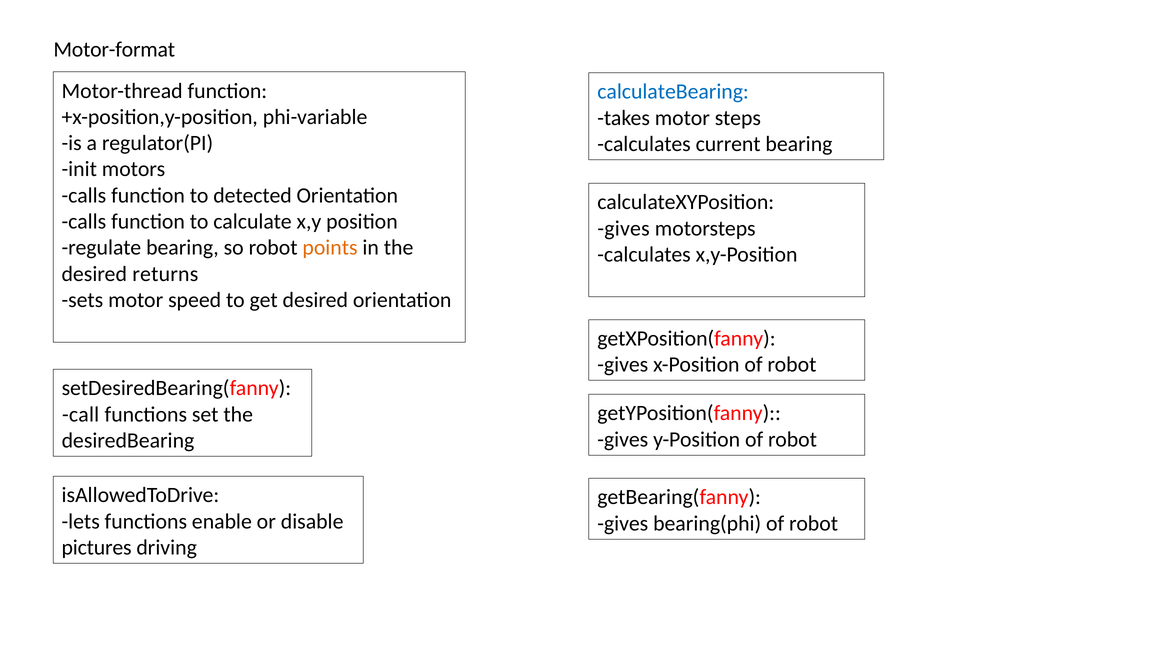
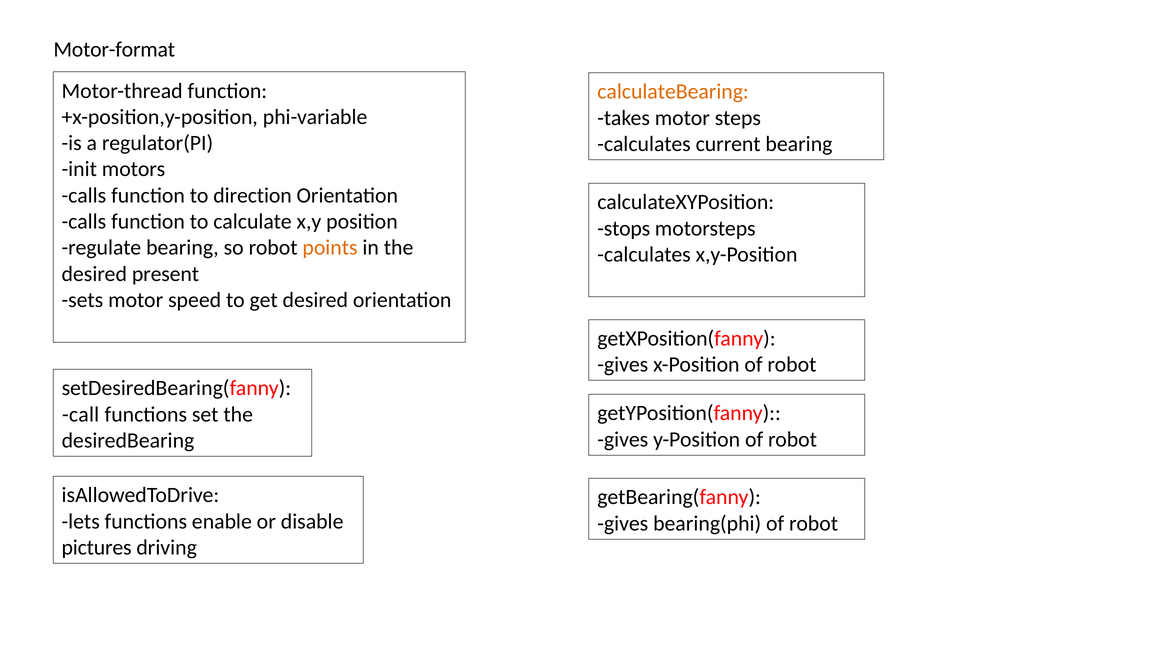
calculateBearing colour: blue -> orange
detected: detected -> direction
gives at (624, 228): gives -> stops
returns: returns -> present
